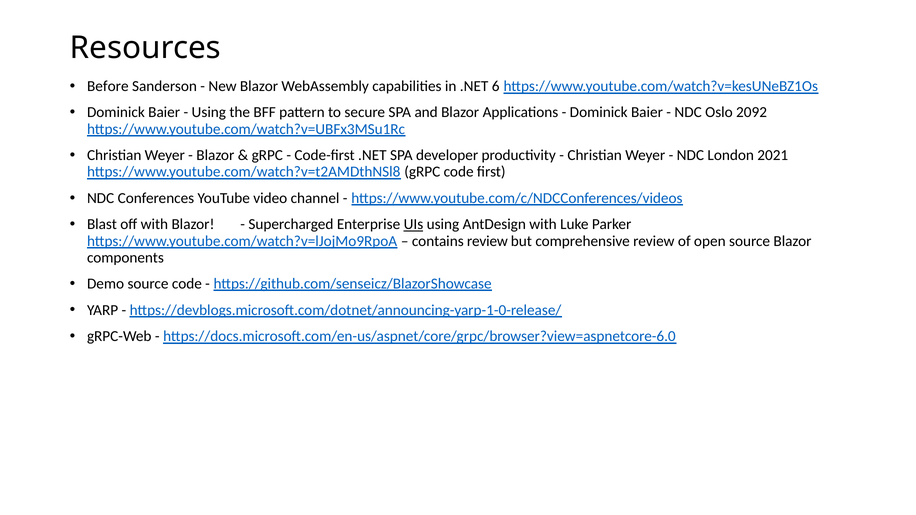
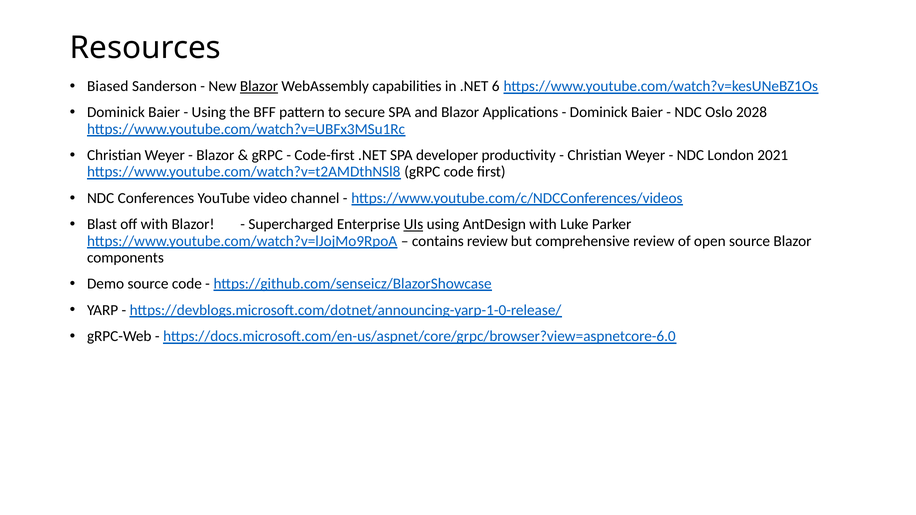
Before: Before -> Biased
Blazor at (259, 86) underline: none -> present
2092: 2092 -> 2028
